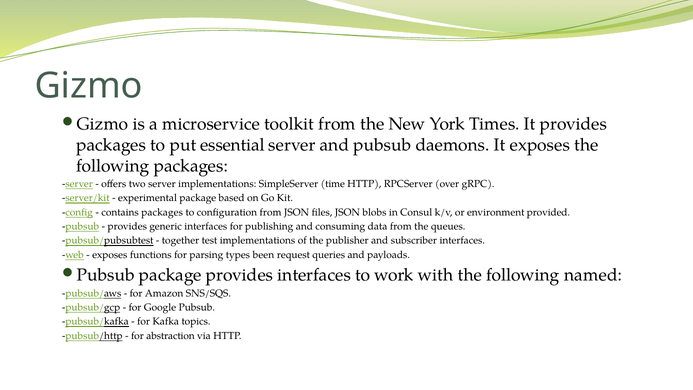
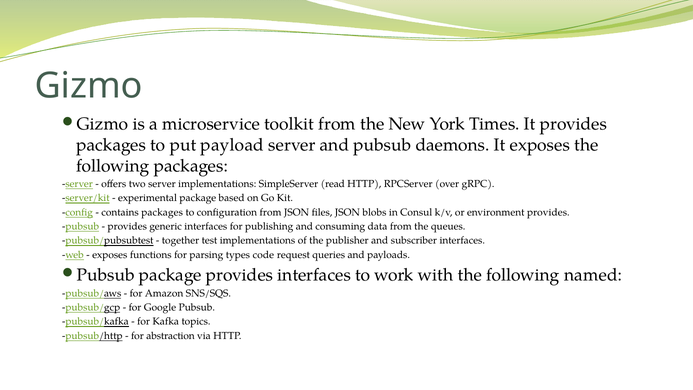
essential: essential -> payload
time: time -> read
environment provided: provided -> provides
been: been -> code
